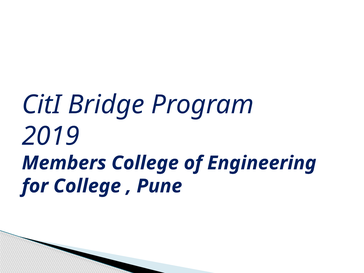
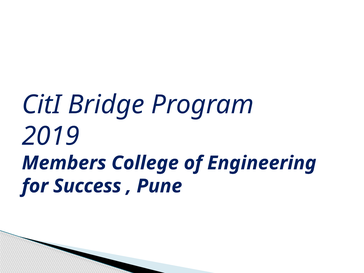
for College: College -> Success
